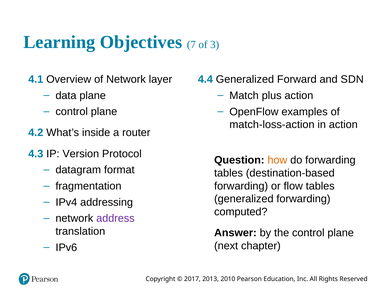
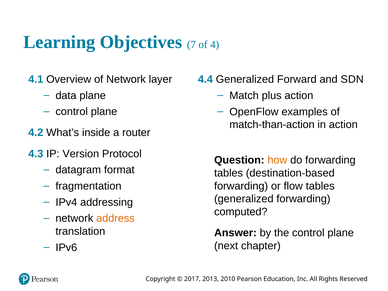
3: 3 -> 4
match-loss-action: match-loss-action -> match-than-action
address colour: purple -> orange
